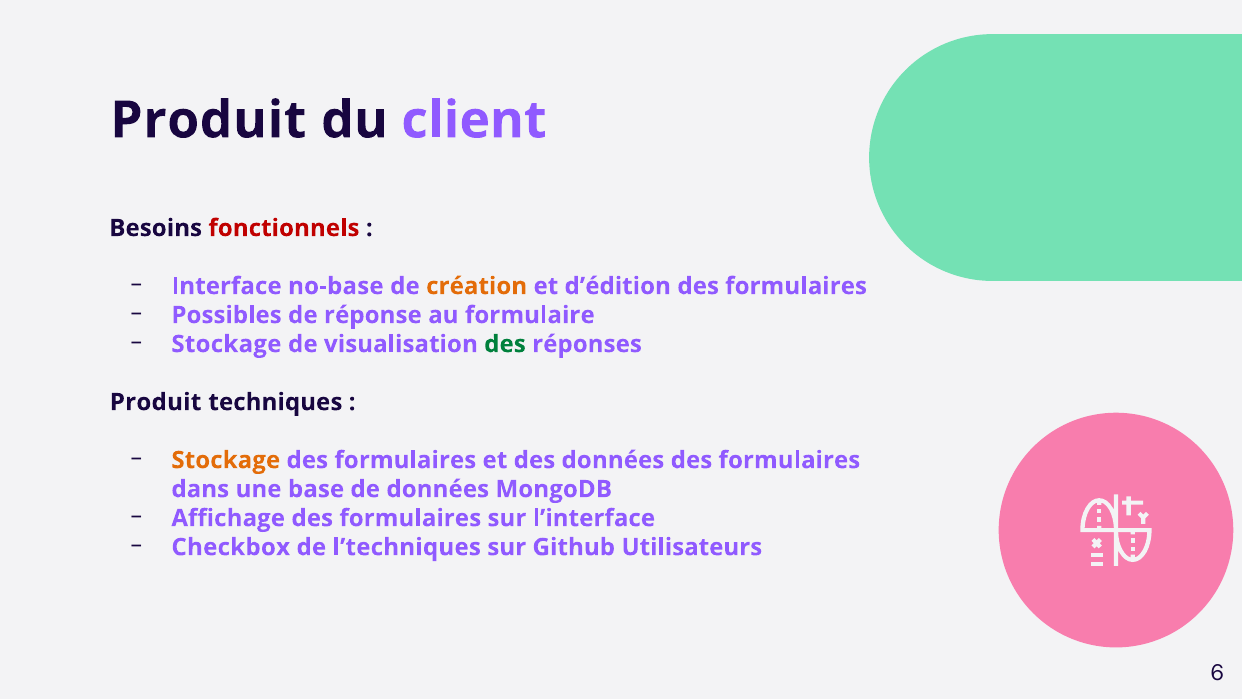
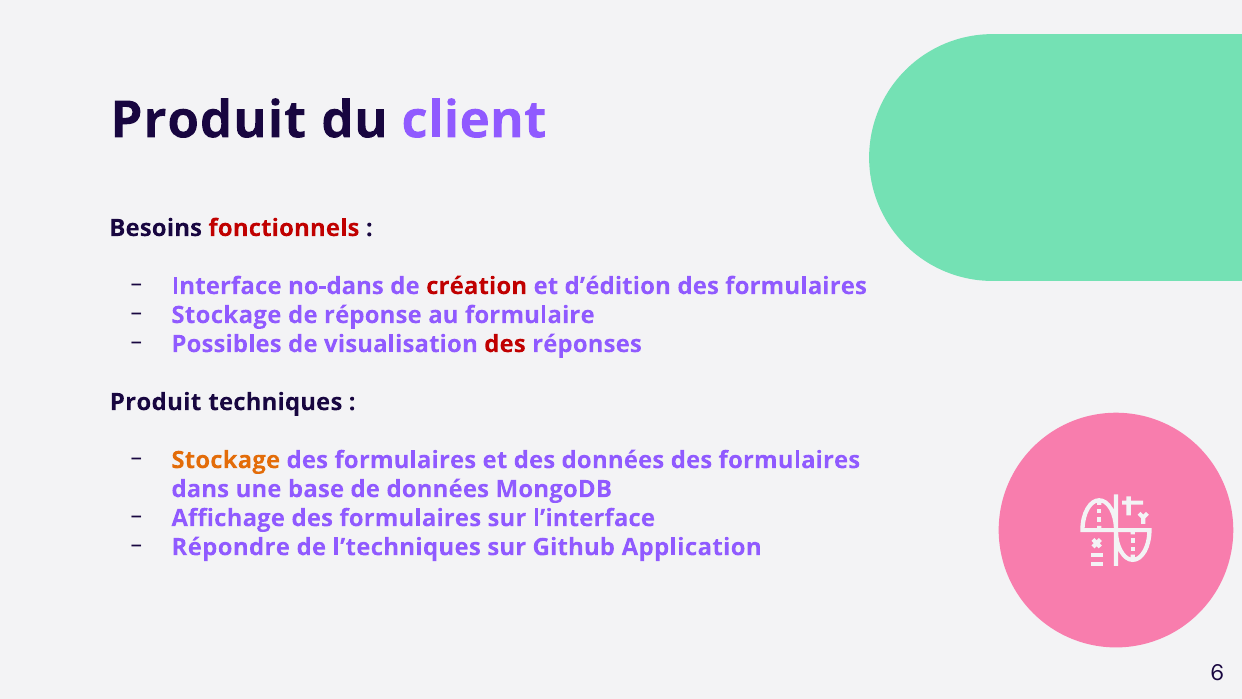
no-base: no-base -> no-dans
création colour: orange -> red
Possibles at (227, 315): Possibles -> Stockage
Stockage at (226, 344): Stockage -> Possibles
des at (505, 344) colour: green -> red
Checkbox: Checkbox -> Répondre
Utilisateurs: Utilisateurs -> Application
